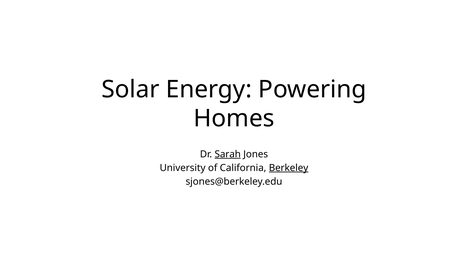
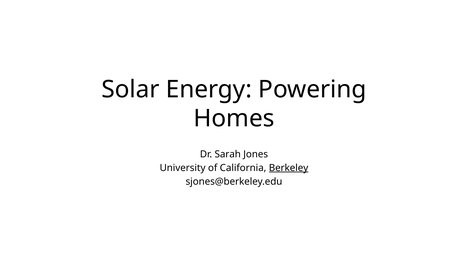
Sarah underline: present -> none
